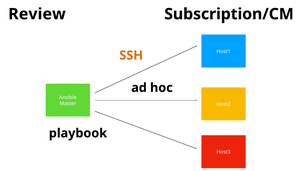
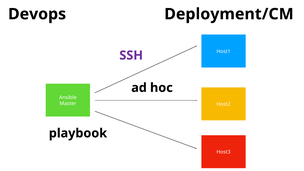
Review: Review -> Devops
Subscription/CM: Subscription/CM -> Deployment/CM
SSH colour: orange -> purple
